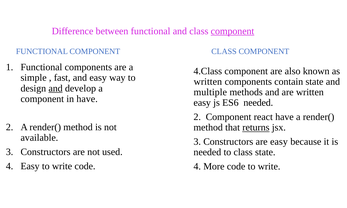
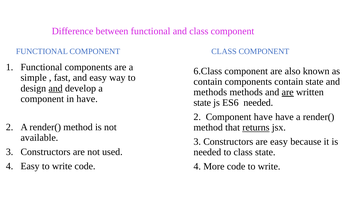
component at (232, 31) underline: present -> none
4.Class: 4.Class -> 6.Class
written at (208, 82): written -> contain
multiple at (210, 92): multiple -> methods
are at (288, 92) underline: none -> present
easy at (202, 103): easy -> state
Component react: react -> have
